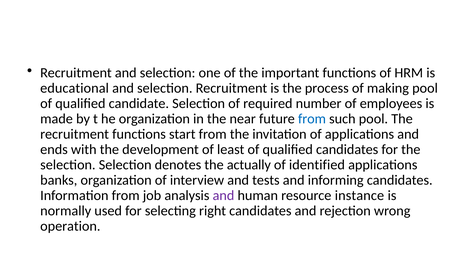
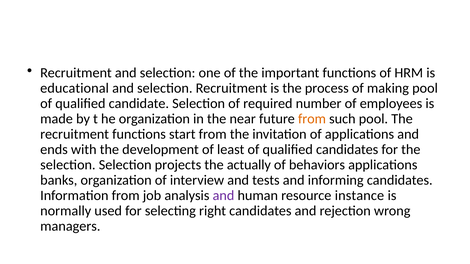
from at (312, 119) colour: blue -> orange
denotes: denotes -> projects
identified: identified -> behaviors
operation: operation -> managers
